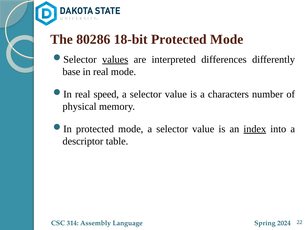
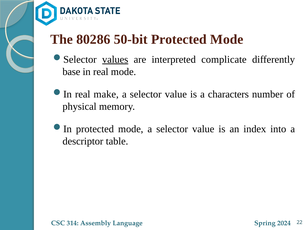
18-bit: 18-bit -> 50-bit
differences: differences -> complicate
speed: speed -> make
index underline: present -> none
